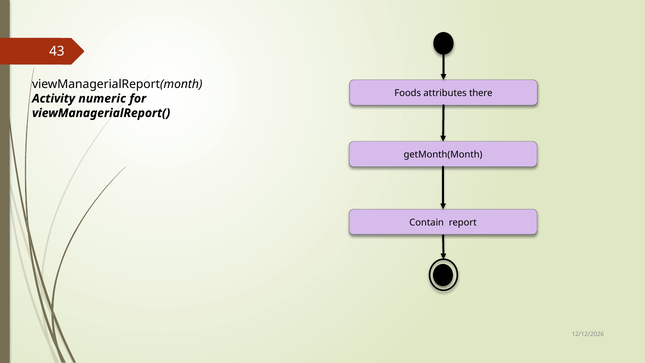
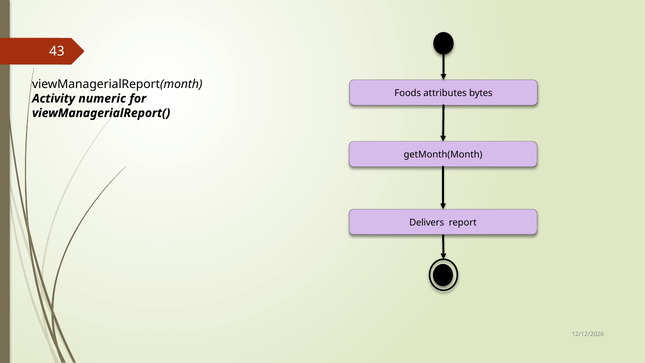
there: there -> bytes
Contain: Contain -> Delivers
